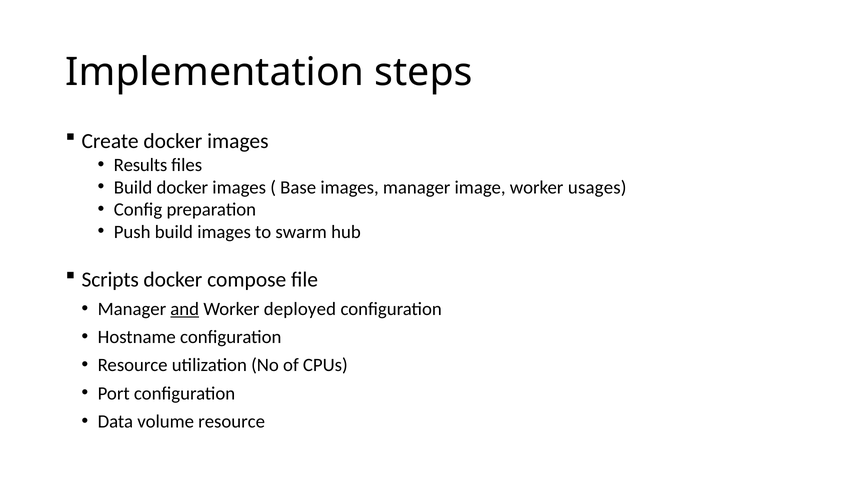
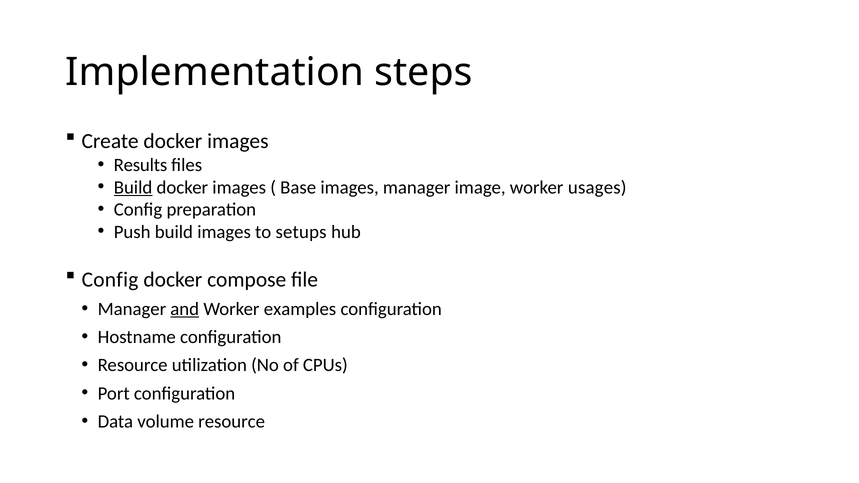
Build at (133, 187) underline: none -> present
swarm: swarm -> setups
Scripts at (110, 280): Scripts -> Config
deployed: deployed -> examples
